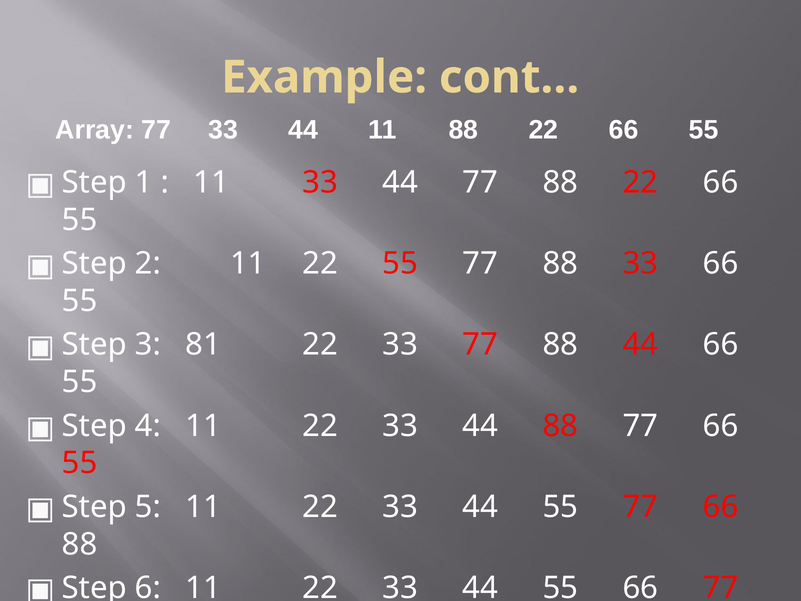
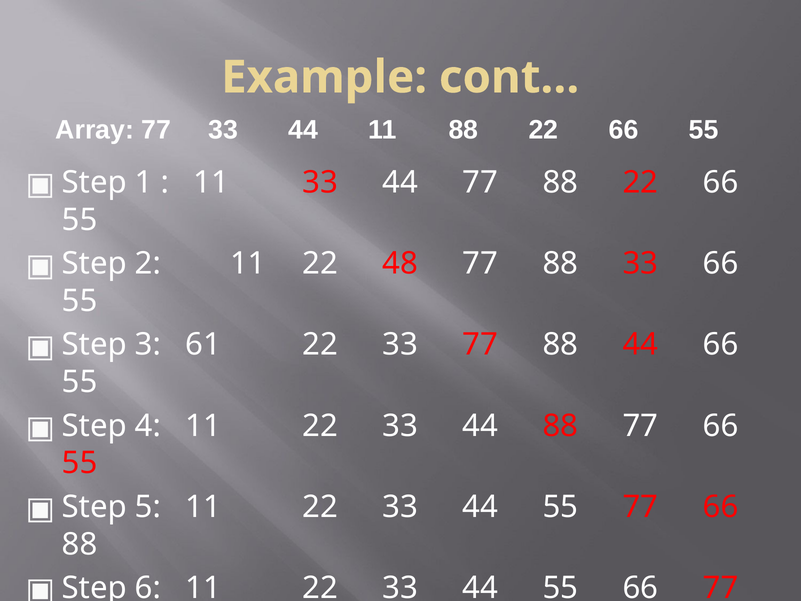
22 55: 55 -> 48
81: 81 -> 61
